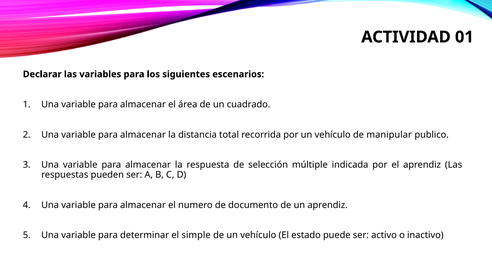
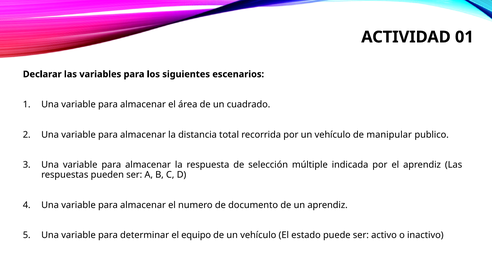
simple: simple -> equipo
